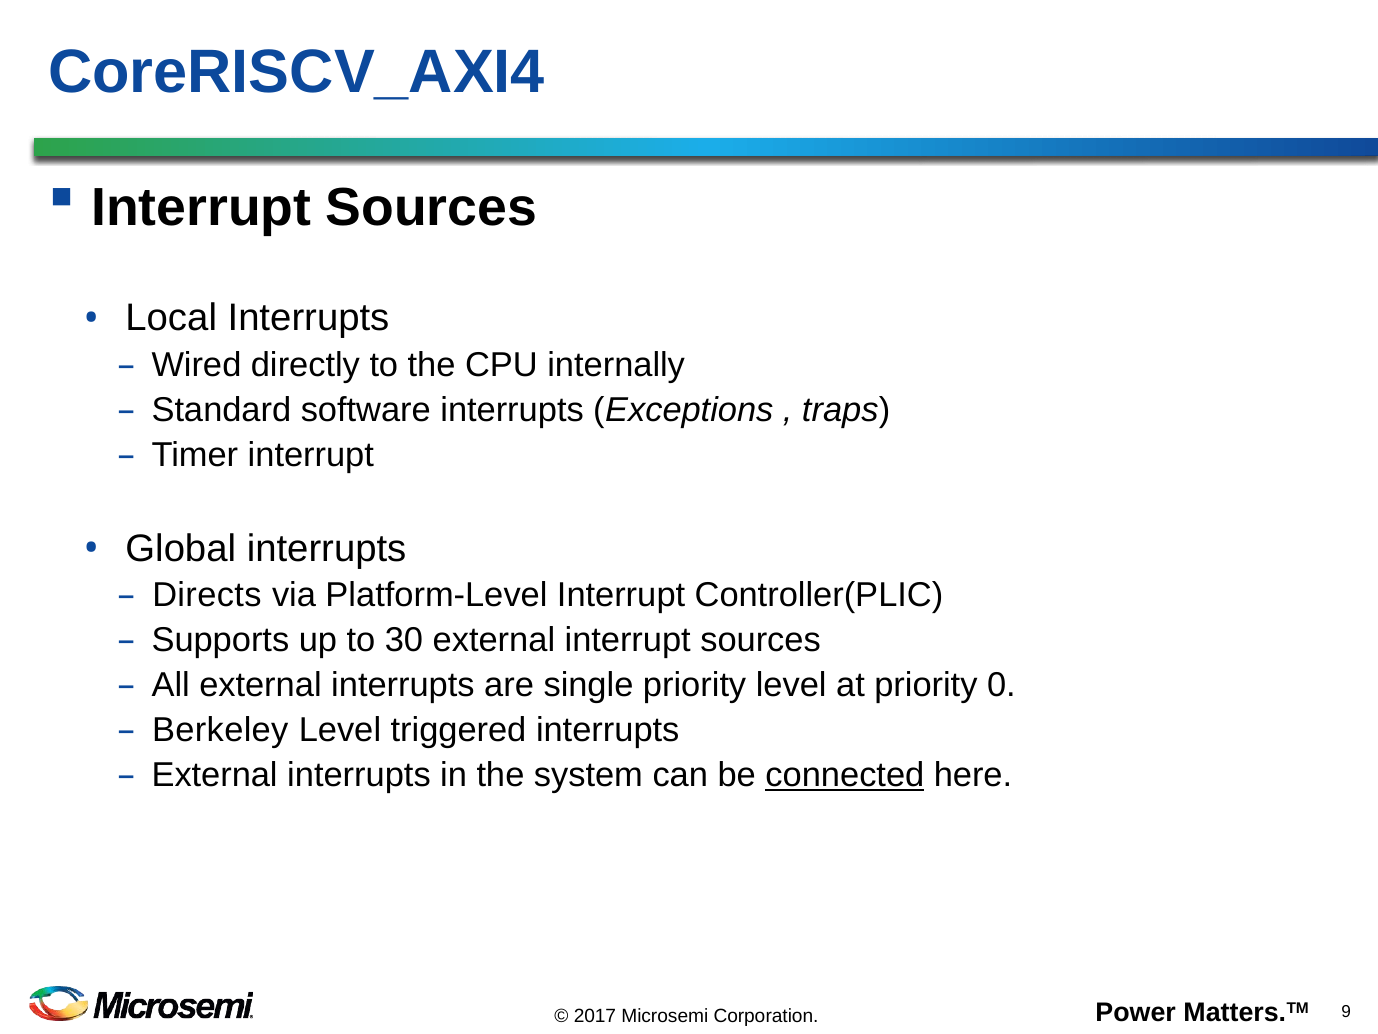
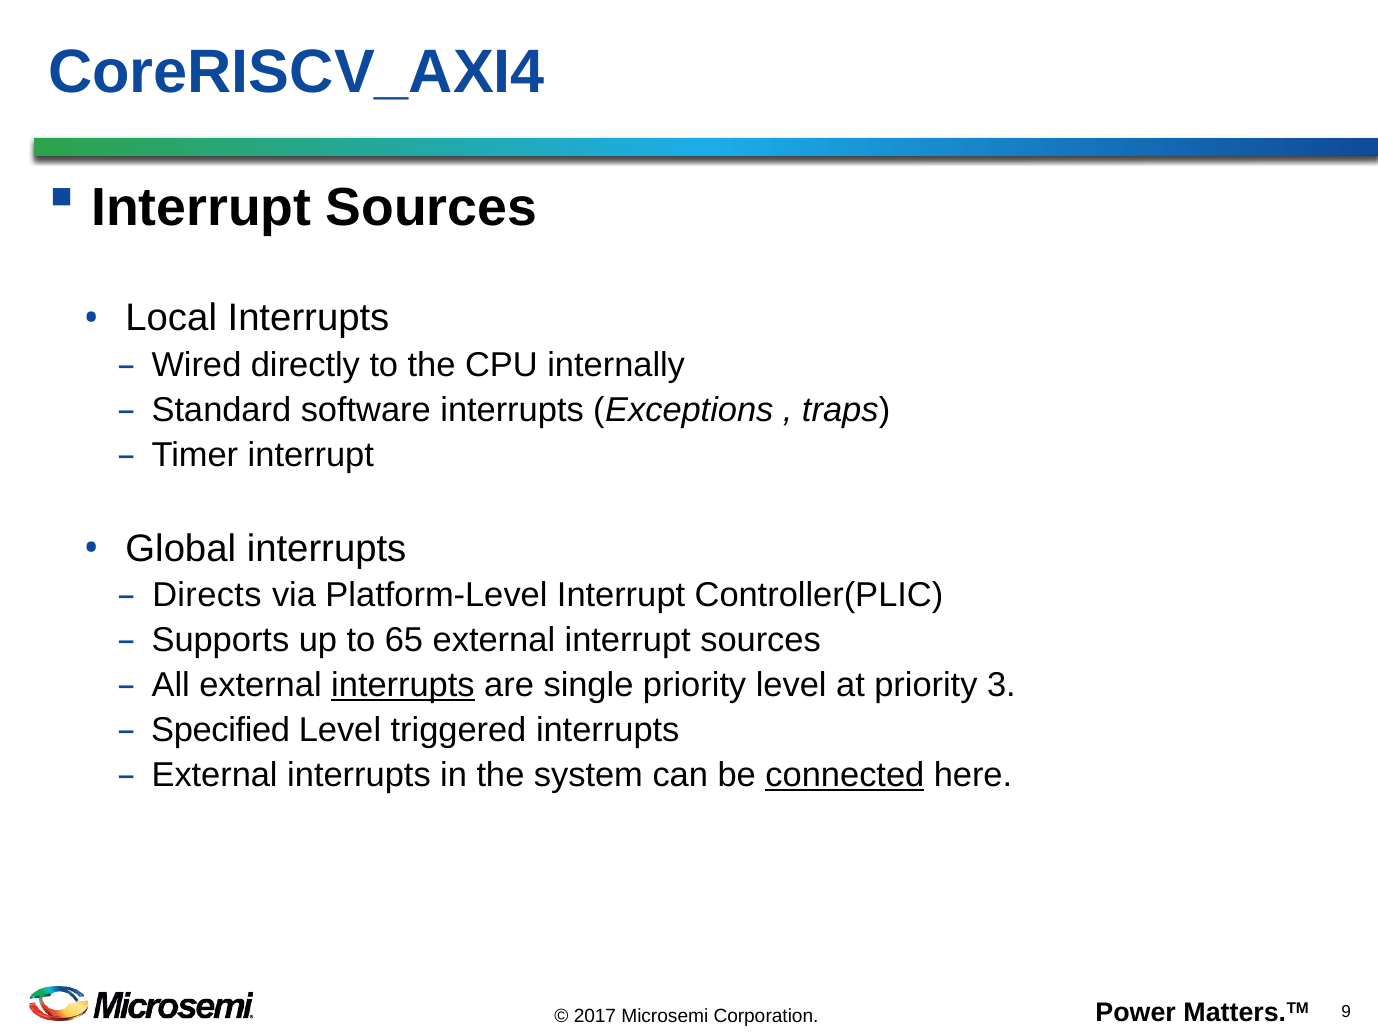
30: 30 -> 65
interrupts at (403, 685) underline: none -> present
0: 0 -> 3
Berkeley: Berkeley -> Specified
